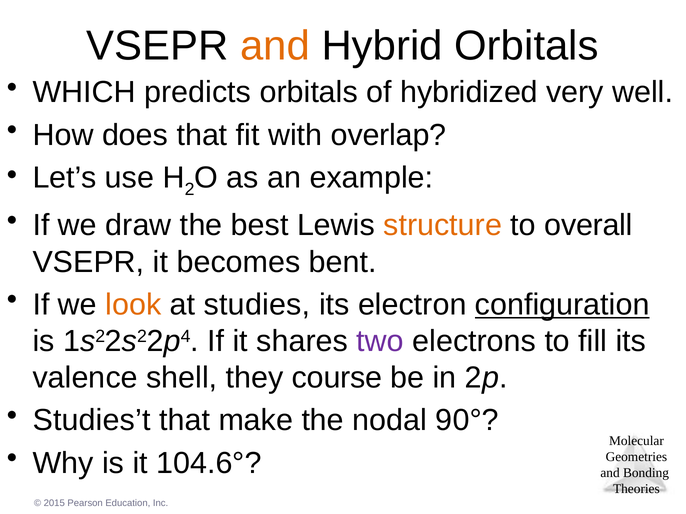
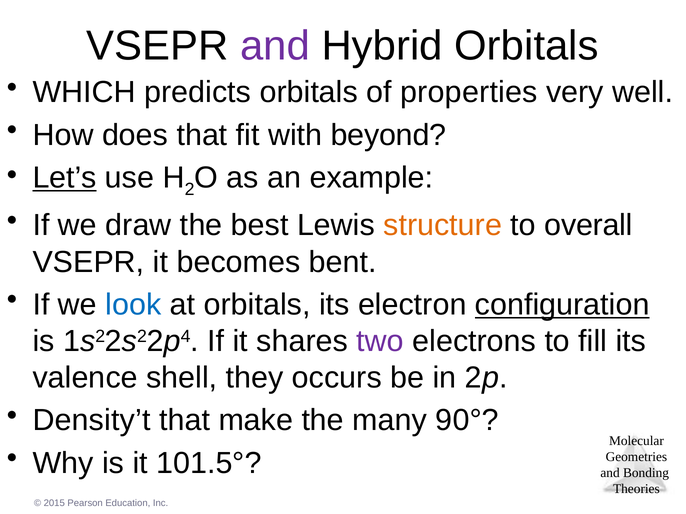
and at (275, 46) colour: orange -> purple
hybridized: hybridized -> properties
overlap: overlap -> beyond
Let’s underline: none -> present
look colour: orange -> blue
at studies: studies -> orbitals
course: course -> occurs
Studies’t: Studies’t -> Density’t
nodal: nodal -> many
104.6°: 104.6° -> 101.5°
